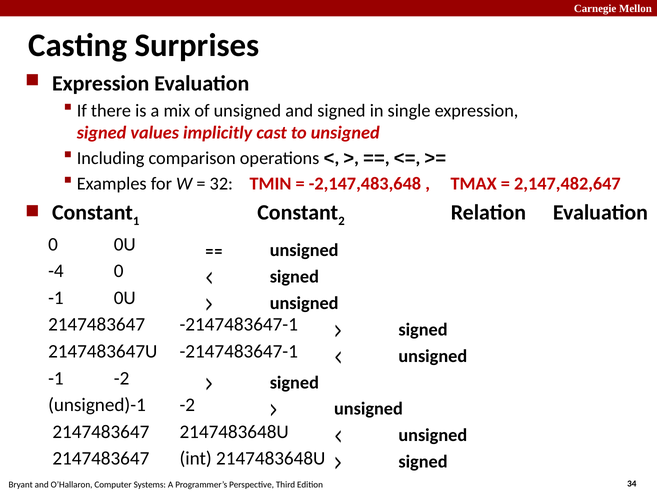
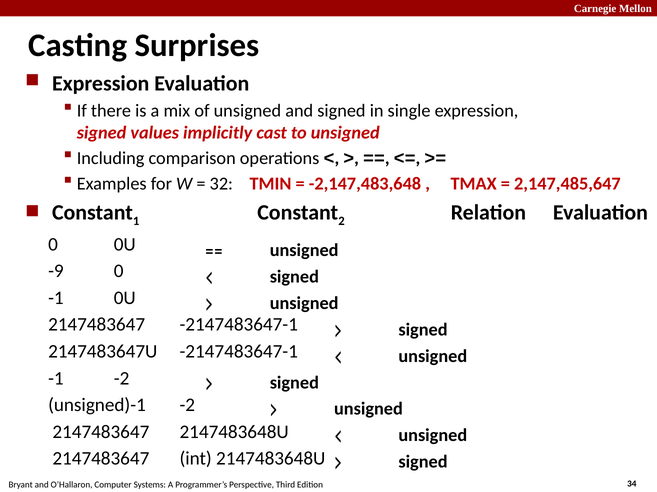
2,147,482,647: 2,147,482,647 -> 2,147,485,647
-4: -4 -> -9
